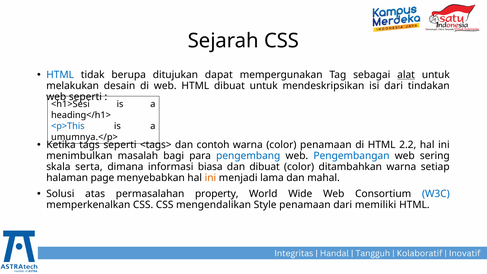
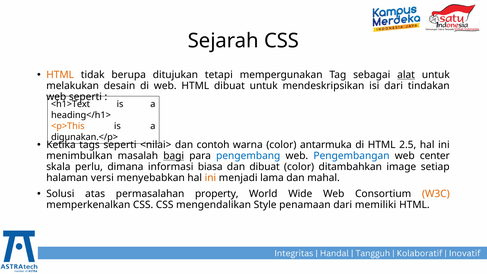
HTML at (60, 75) colour: blue -> orange
dapat: dapat -> tetapi
<h1>Sesi: <h1>Sesi -> <h1>Text
<p>This colour: blue -> orange
umumnya.</p>: umumnya.</p> -> digunakan.</p>
<tags>: <tags> -> <nilai>
color penamaan: penamaan -> antarmuka
2.2: 2.2 -> 2.5
bagi underline: none -> present
sering: sering -> center
serta: serta -> perlu
ditambahkan warna: warna -> image
page: page -> versi
W3C colour: blue -> orange
